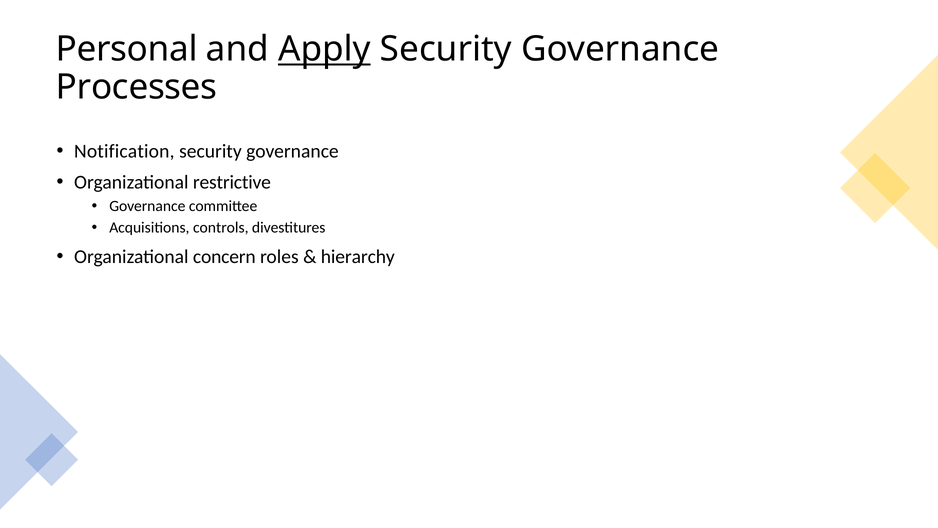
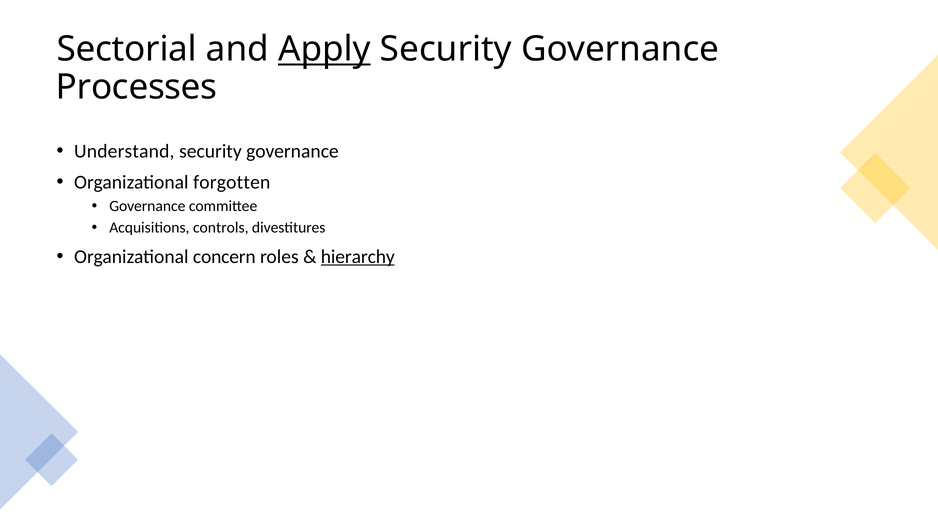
Personal: Personal -> Sectorial
Notification: Notification -> Understand
restrictive: restrictive -> forgotten
hierarchy underline: none -> present
